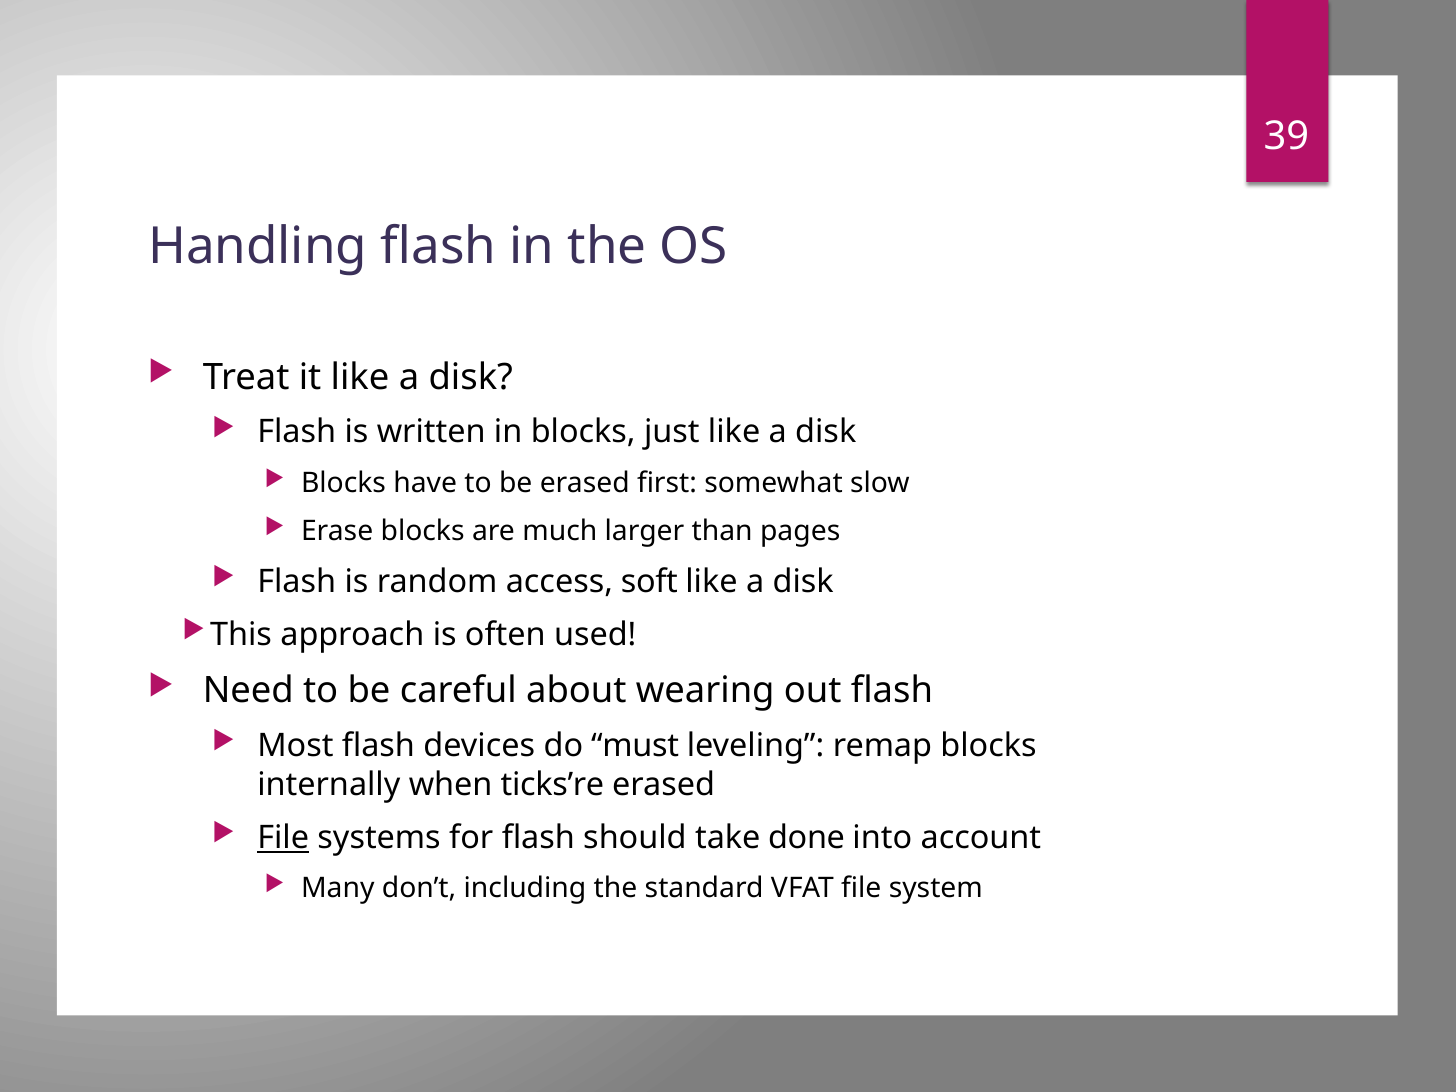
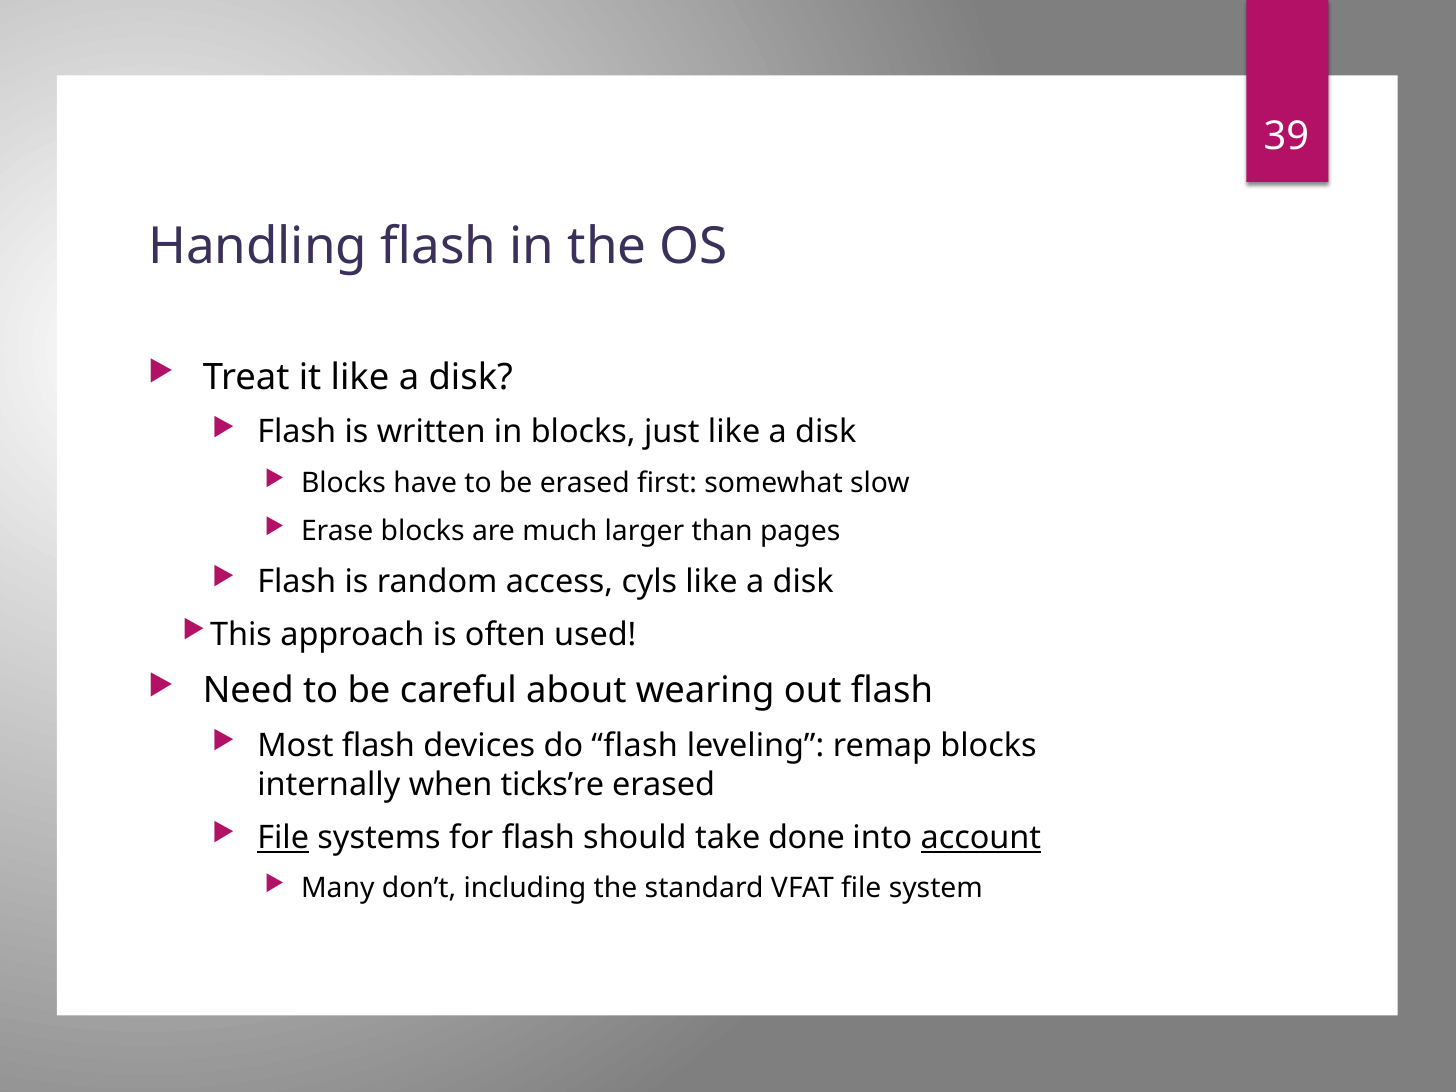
soft: soft -> cyls
do must: must -> flash
account underline: none -> present
